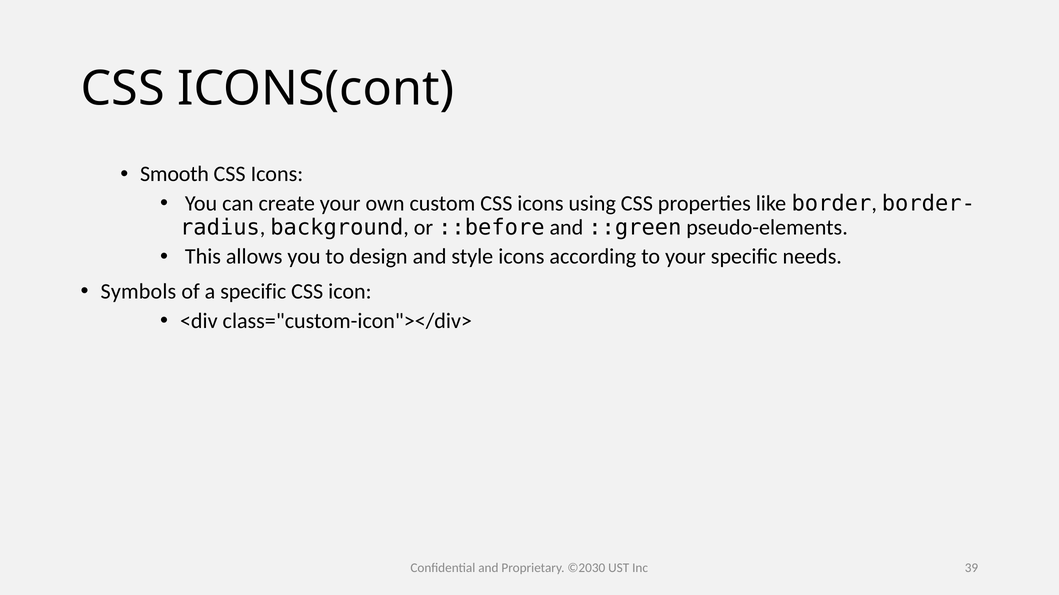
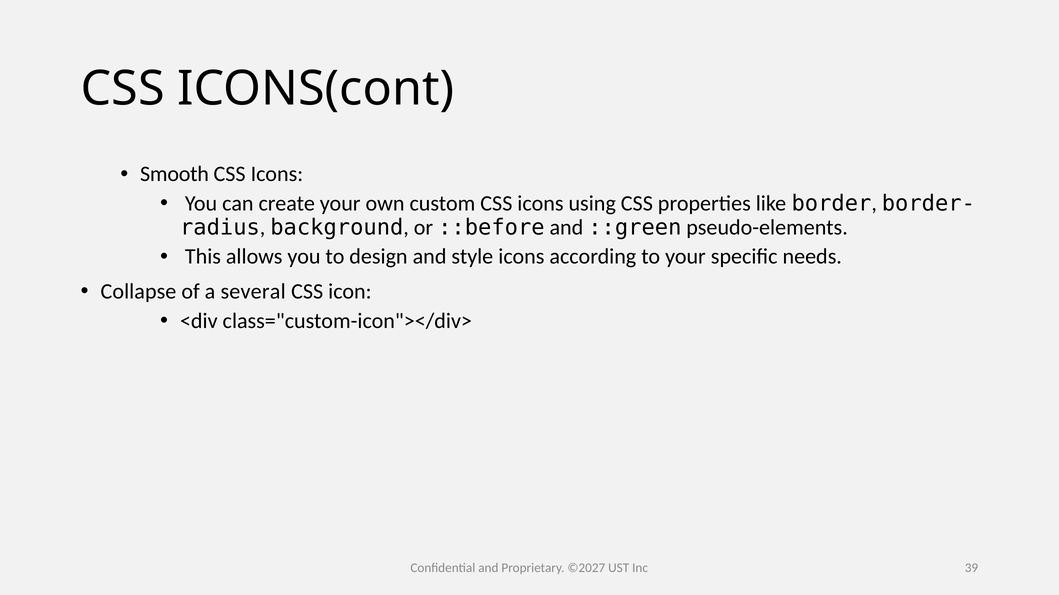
Symbols: Symbols -> Collapse
a specific: specific -> several
©2030: ©2030 -> ©2027
